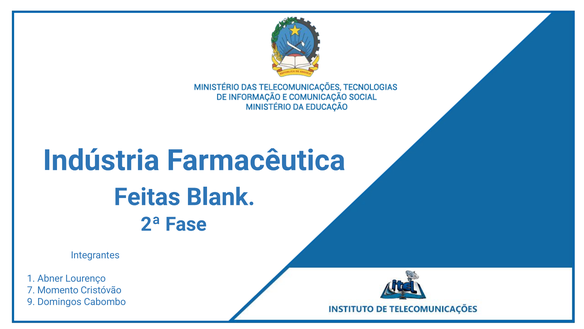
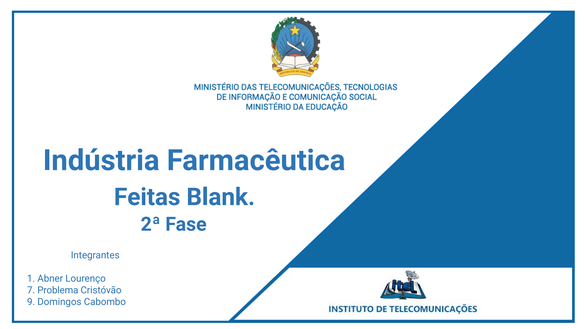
Momento: Momento -> Problema
